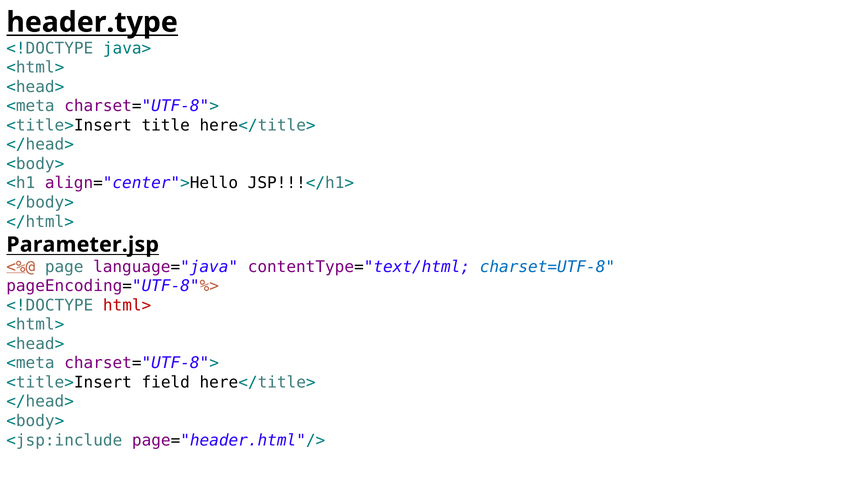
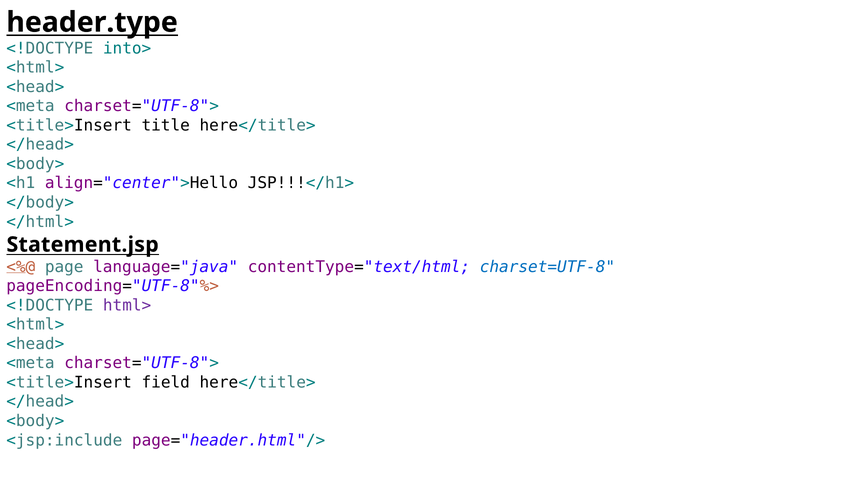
java>: java> -> into>
Parameter.jsp: Parameter.jsp -> Statement.jsp
html> colour: red -> purple
